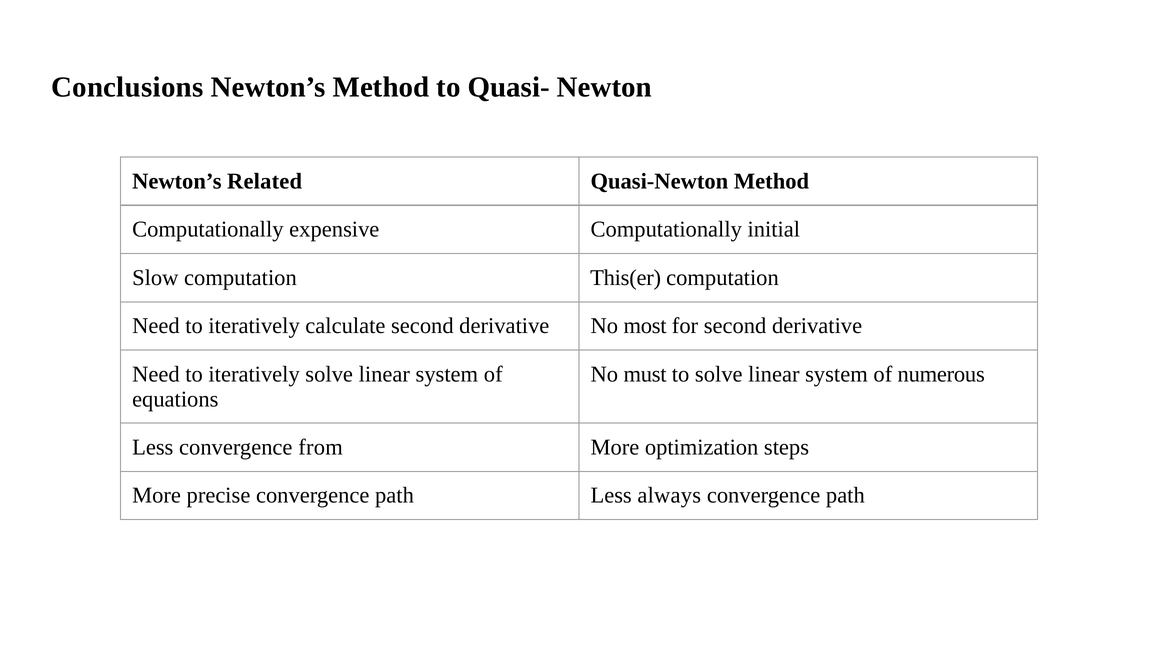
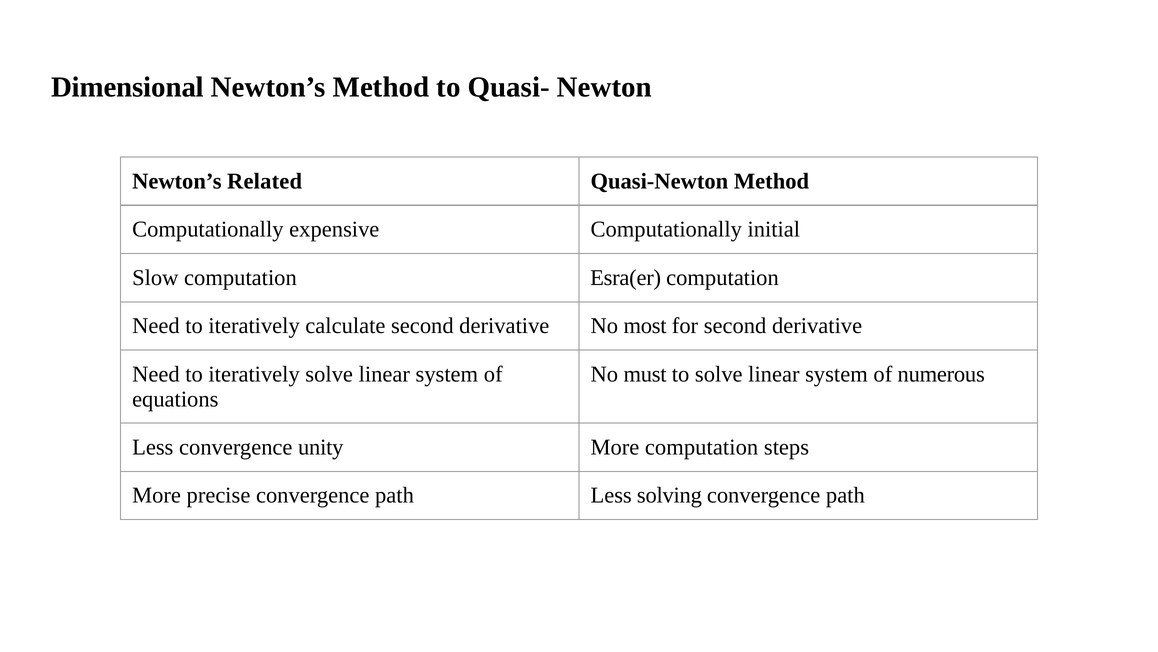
Conclusions: Conclusions -> Dimensional
This(er: This(er -> Esra(er
from: from -> unity
More optimization: optimization -> computation
always: always -> solving
